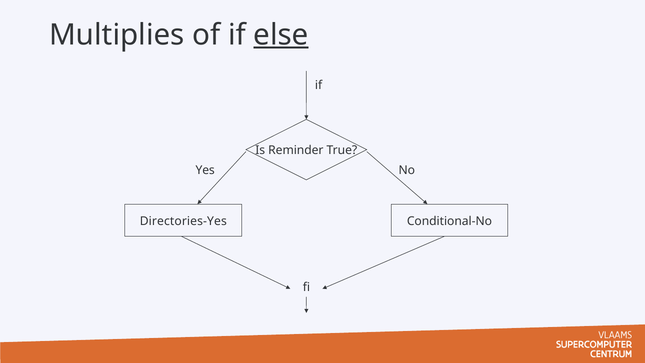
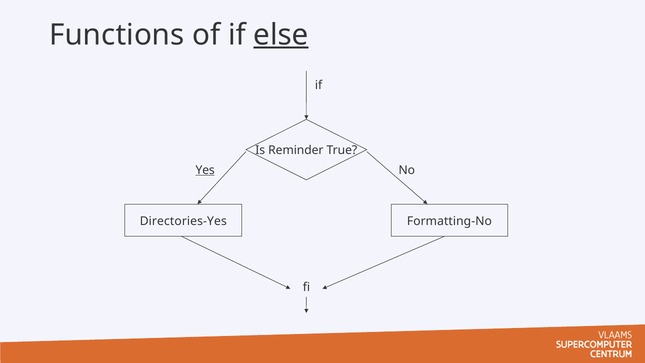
Multiplies: Multiplies -> Functions
Yes underline: none -> present
Conditional-No: Conditional-No -> Formatting-No
